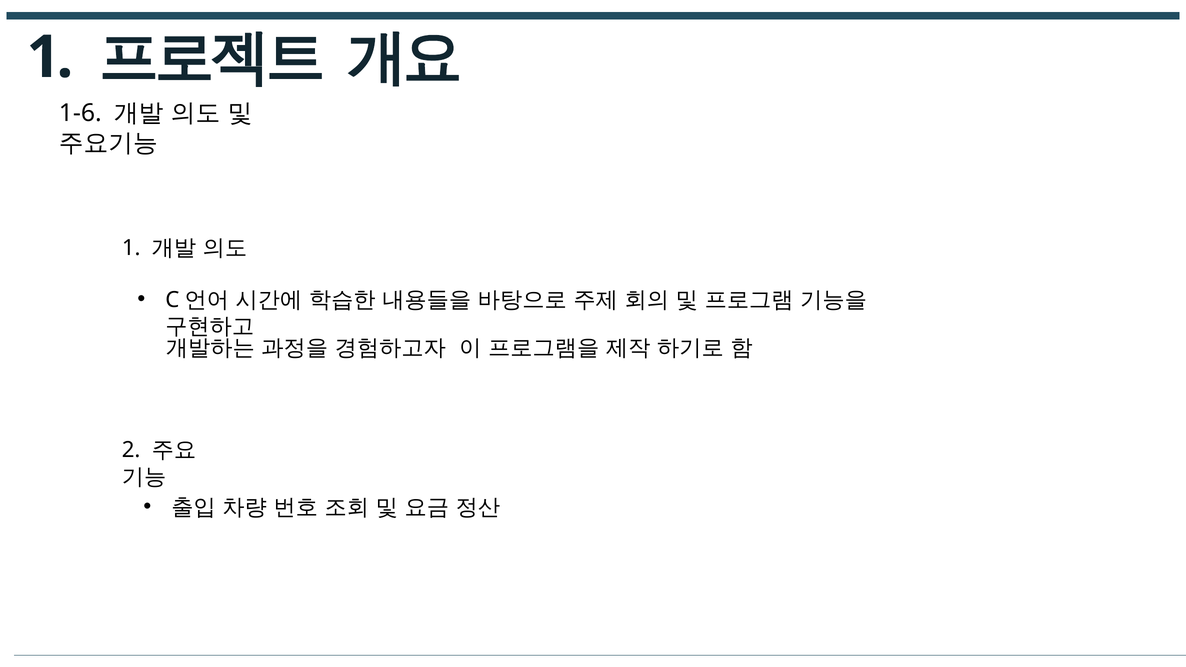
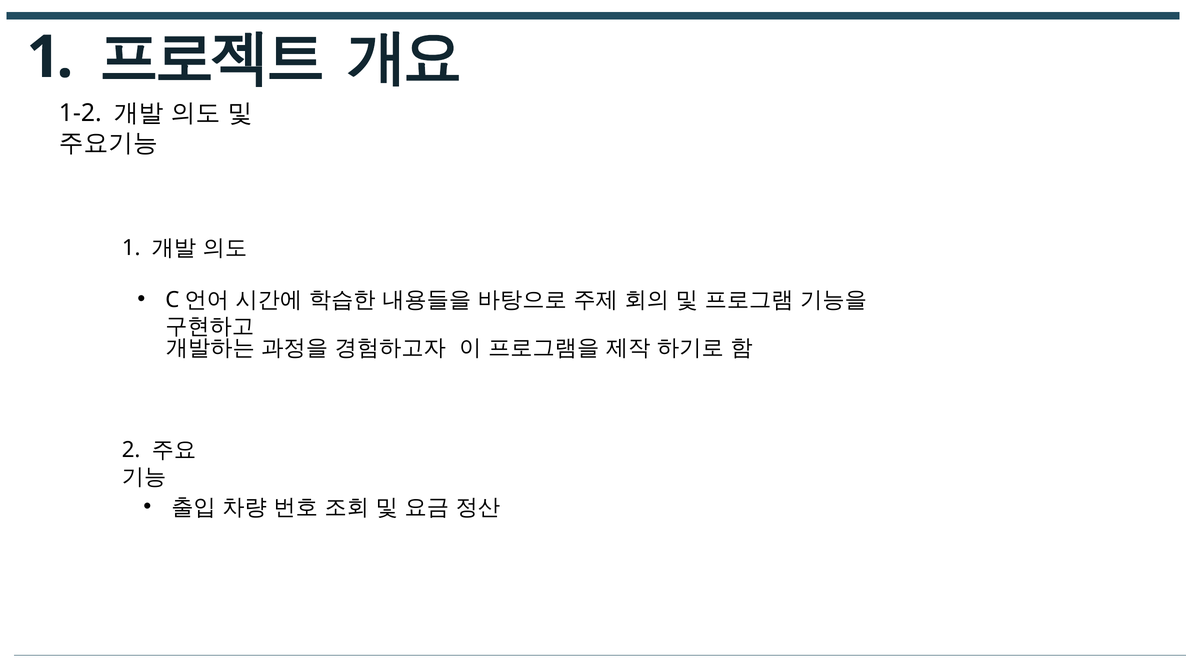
1-6: 1-6 -> 1-2
